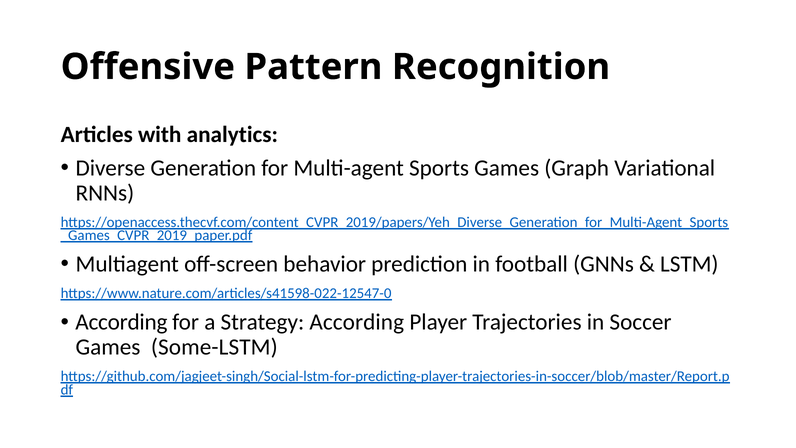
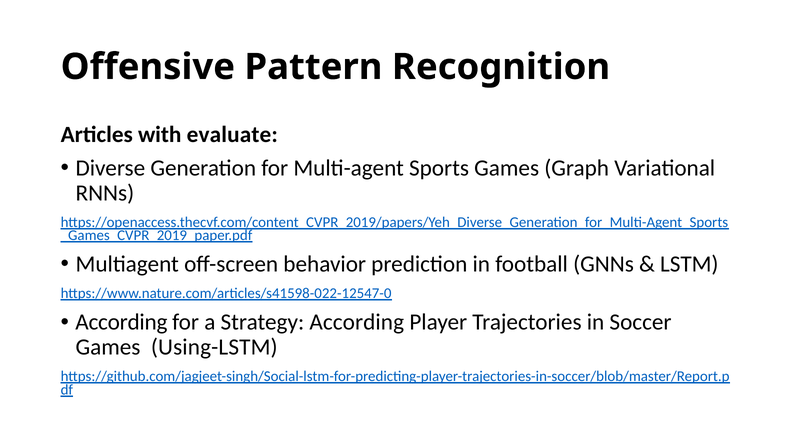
analytics: analytics -> evaluate
Some-LSTM: Some-LSTM -> Using-LSTM
